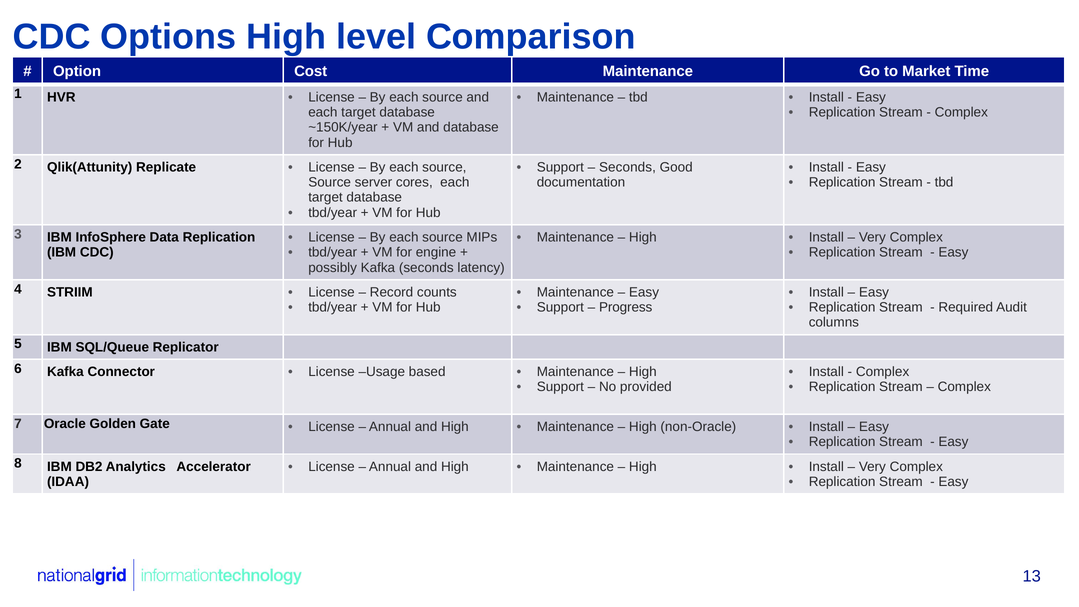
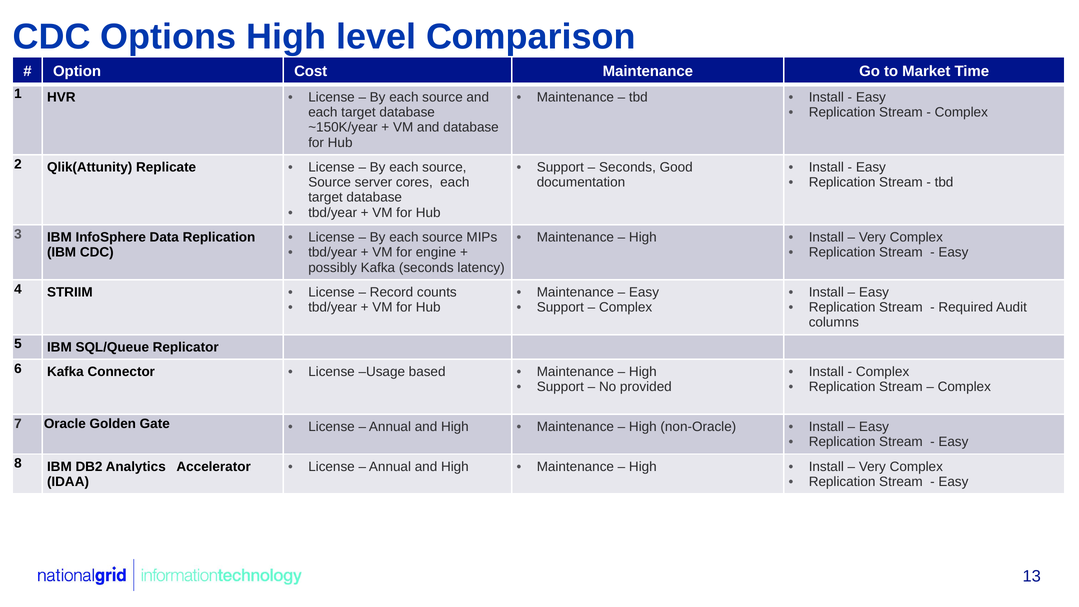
Progress at (626, 307): Progress -> Complex
